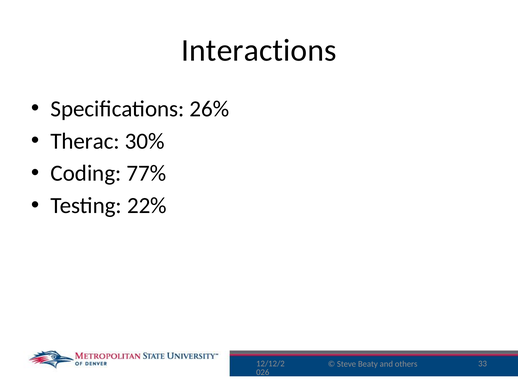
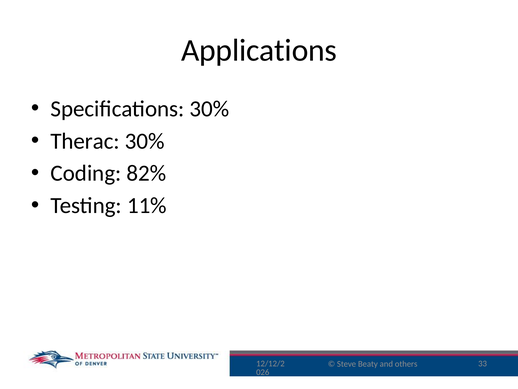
Interactions: Interactions -> Applications
Specifications 26%: 26% -> 30%
77%: 77% -> 82%
22%: 22% -> 11%
